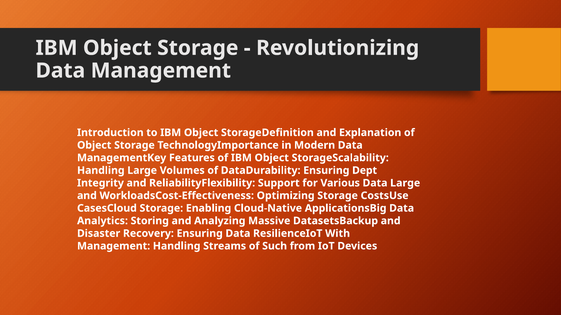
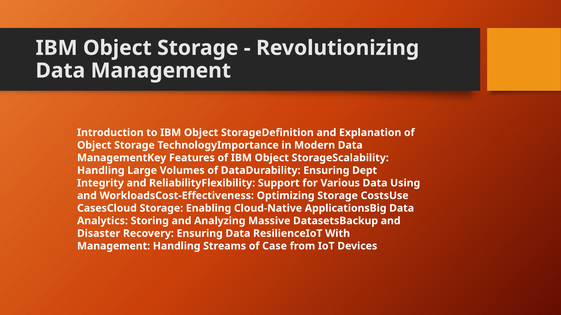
Data Large: Large -> Using
Such: Such -> Case
